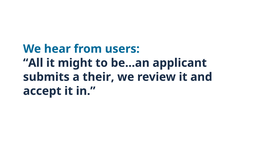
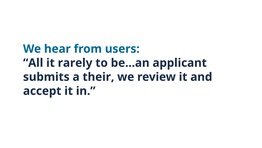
might: might -> rarely
